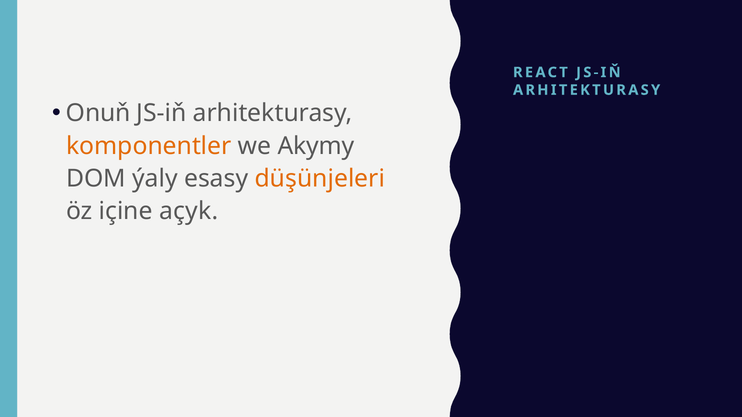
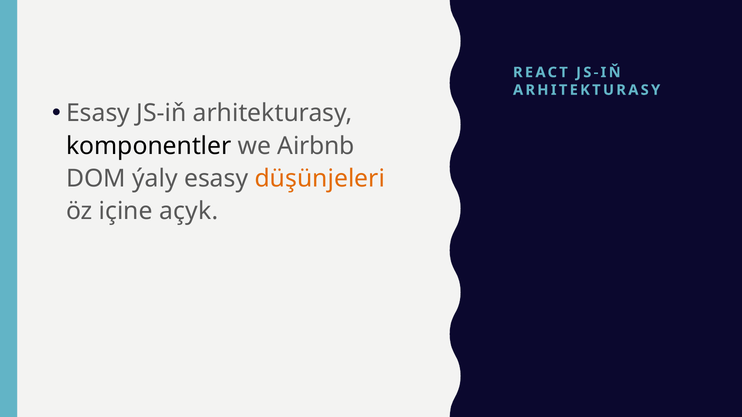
Onuň at (98, 113): Onuň -> Esasy
komponentler colour: orange -> black
Akymy: Akymy -> Airbnb
